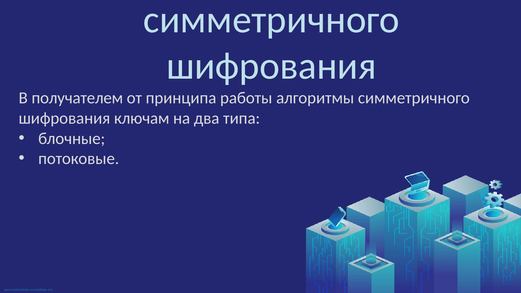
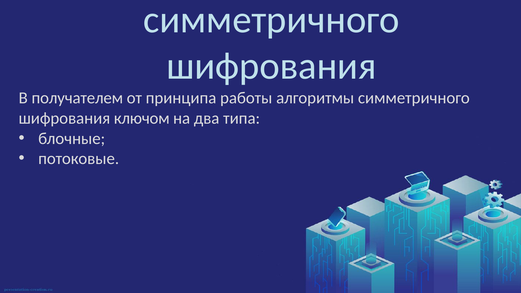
ключам: ключам -> ключом
